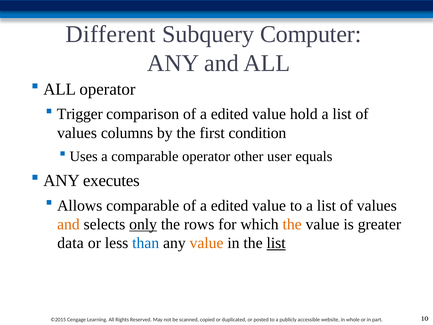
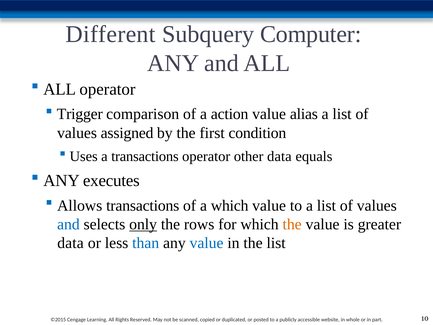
comparison of a edited: edited -> action
hold: hold -> alias
columns: columns -> assigned
a comparable: comparable -> transactions
other user: user -> data
Allows comparable: comparable -> transactions
edited at (230, 205): edited -> which
and at (68, 224) colour: orange -> blue
value at (207, 243) colour: orange -> blue
list at (276, 243) underline: present -> none
